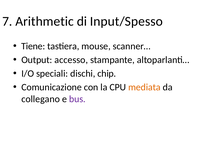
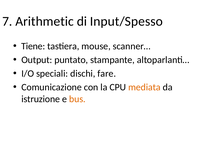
accesso: accesso -> puntato
chip: chip -> fare
collegano: collegano -> istruzione
bus colour: purple -> orange
